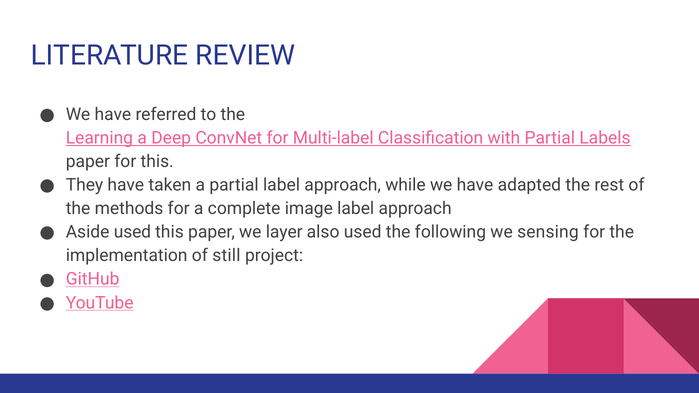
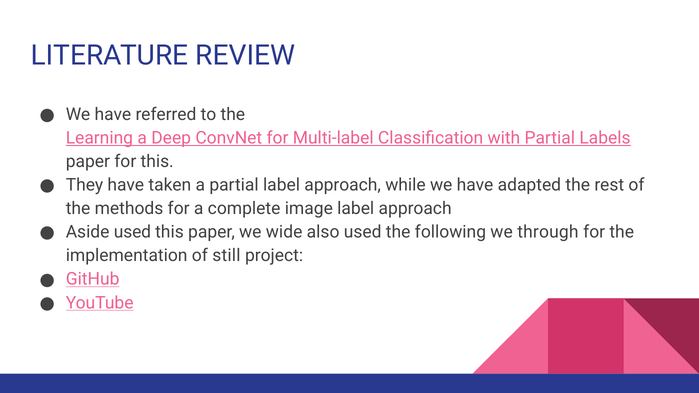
layer: layer -> wide
sensing: sensing -> through
